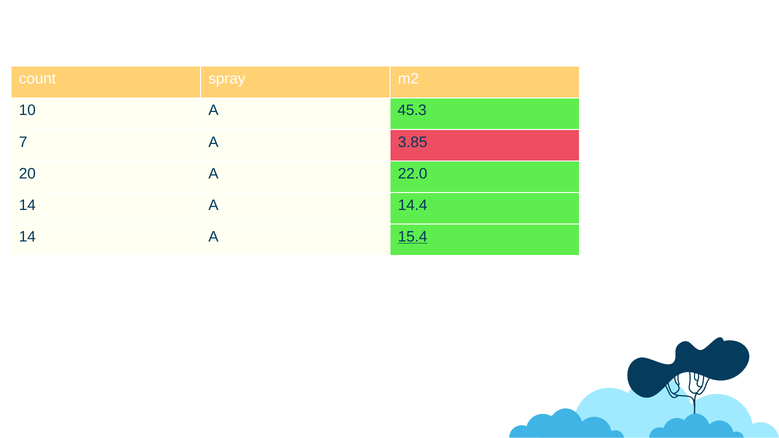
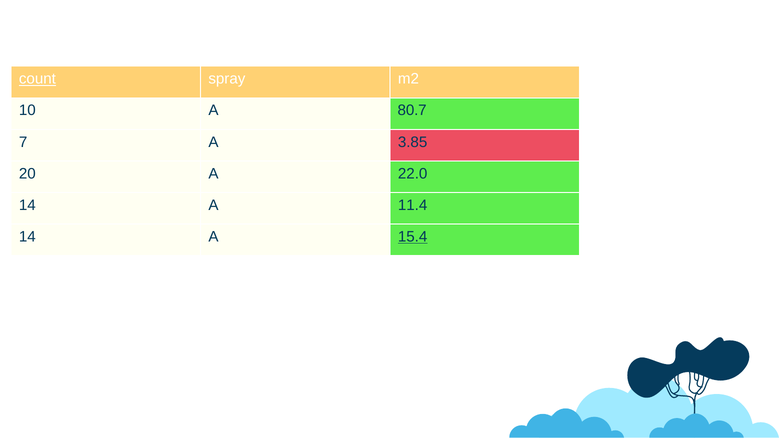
count underline: none -> present
45.3: 45.3 -> 80.7
14.4: 14.4 -> 11.4
